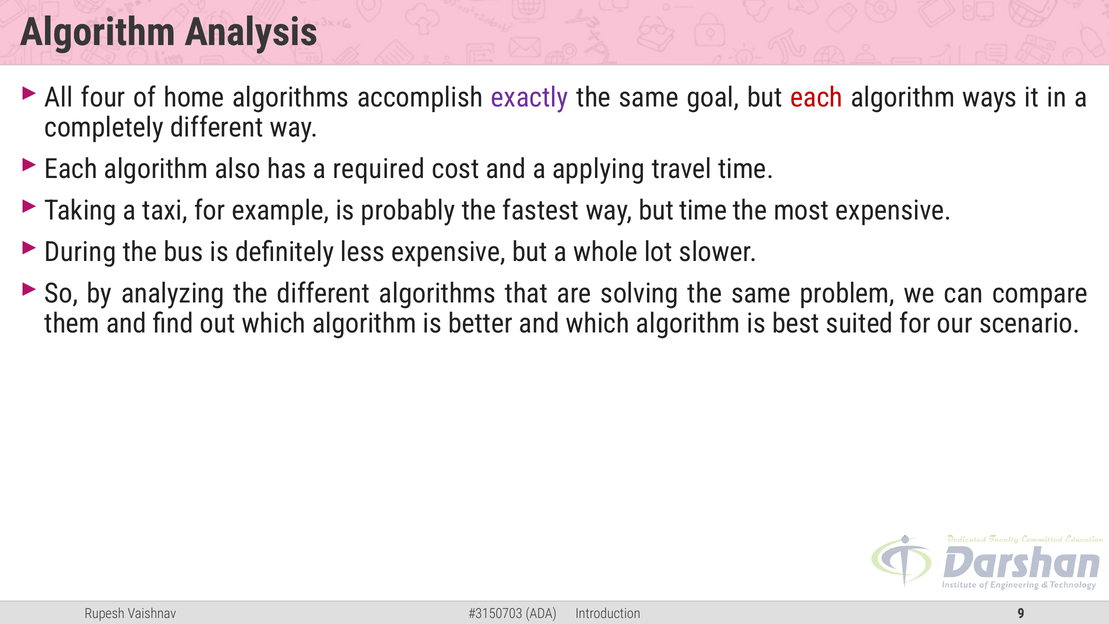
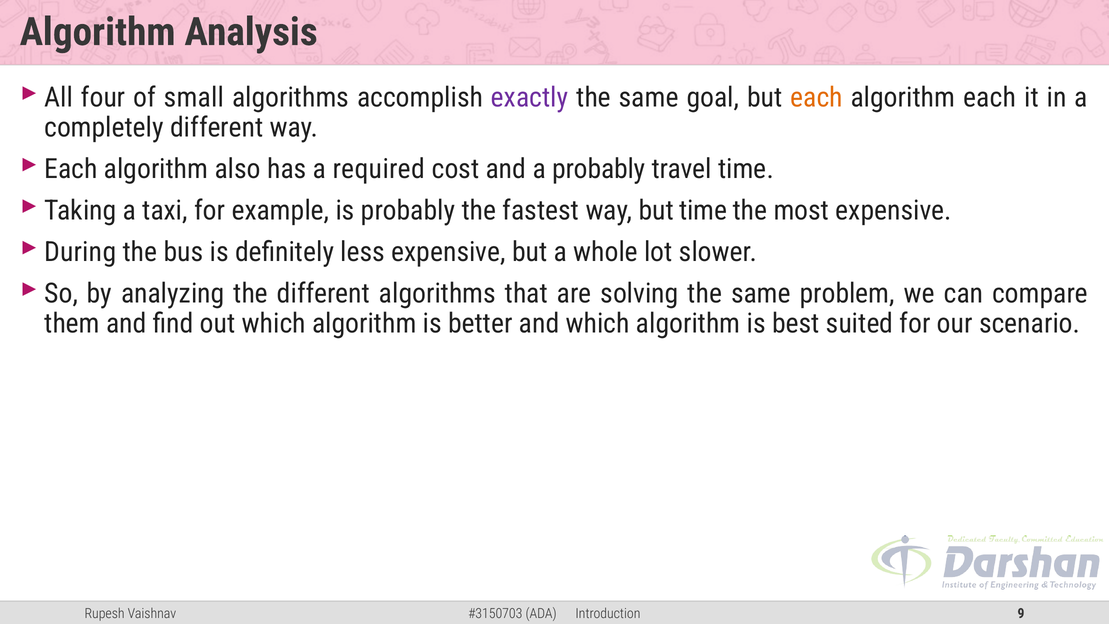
home: home -> small
each at (816, 97) colour: red -> orange
algorithm ways: ways -> each
a applying: applying -> probably
